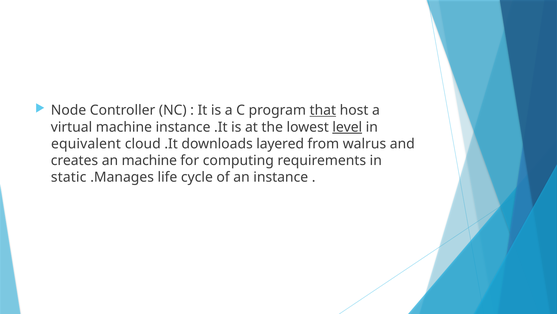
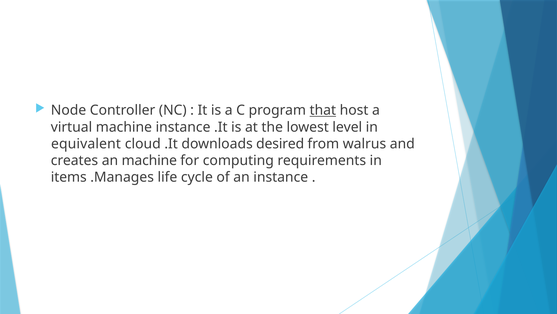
level underline: present -> none
layered: layered -> desired
static: static -> items
